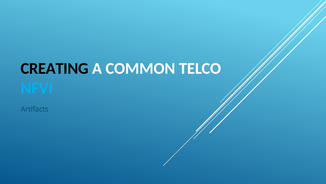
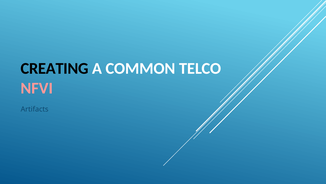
NFVI colour: light blue -> pink
